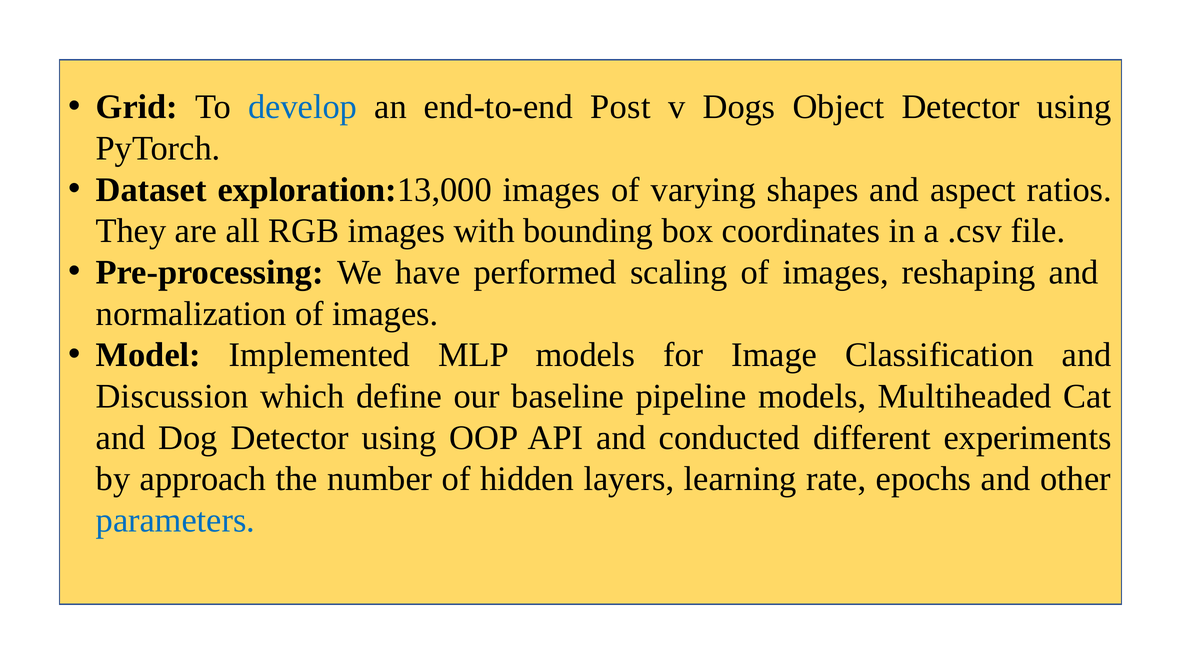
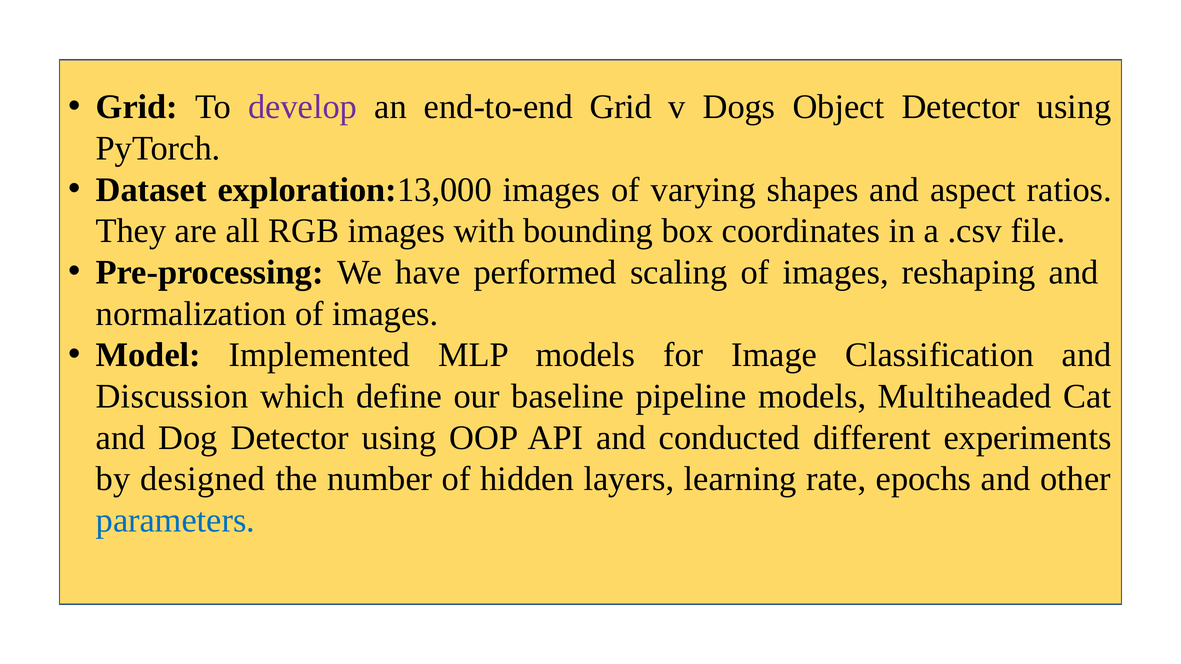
develop colour: blue -> purple
end-to-end Post: Post -> Grid
approach: approach -> designed
